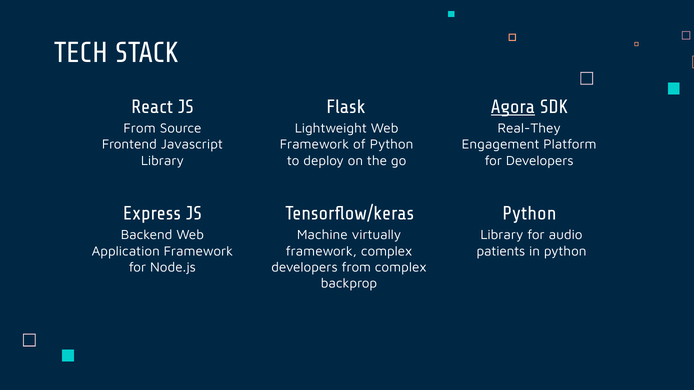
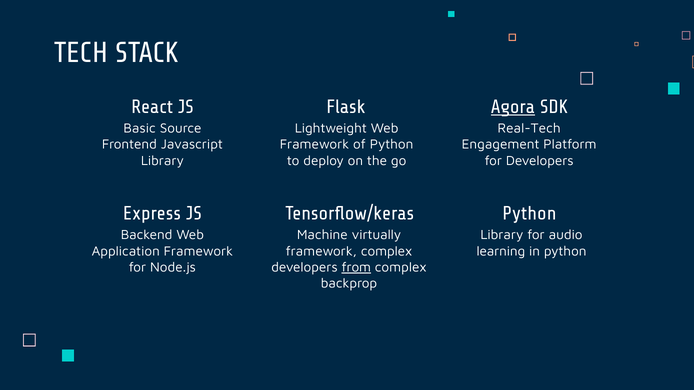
From at (140, 128): From -> Basic
Real-They: Real-They -> Real-Tech
patients: patients -> learning
from at (356, 268) underline: none -> present
